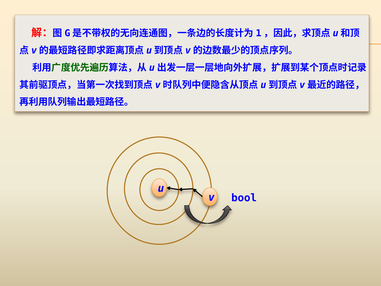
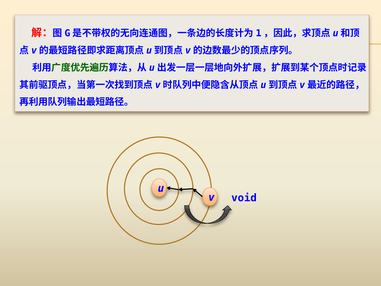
bool: bool -> void
